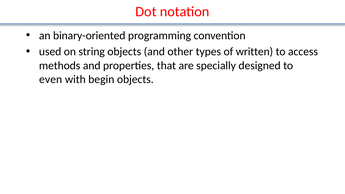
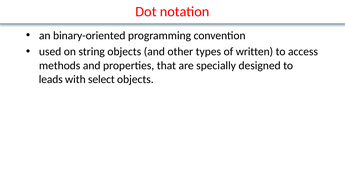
even: even -> leads
begin: begin -> select
